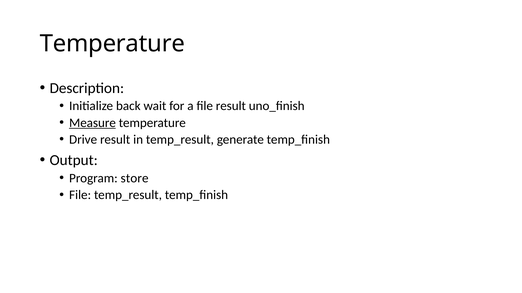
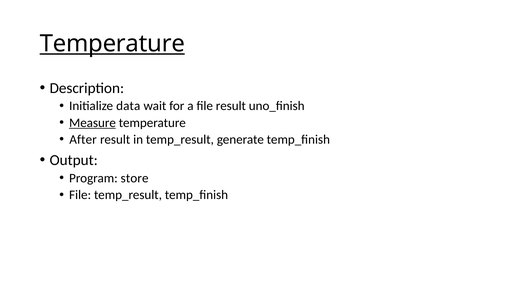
Temperature at (112, 44) underline: none -> present
back: back -> data
Drive: Drive -> After
